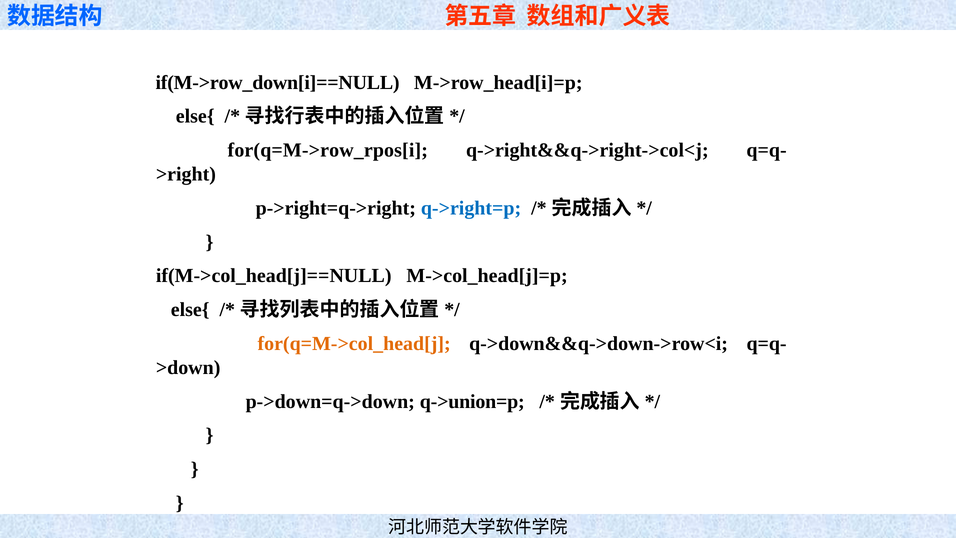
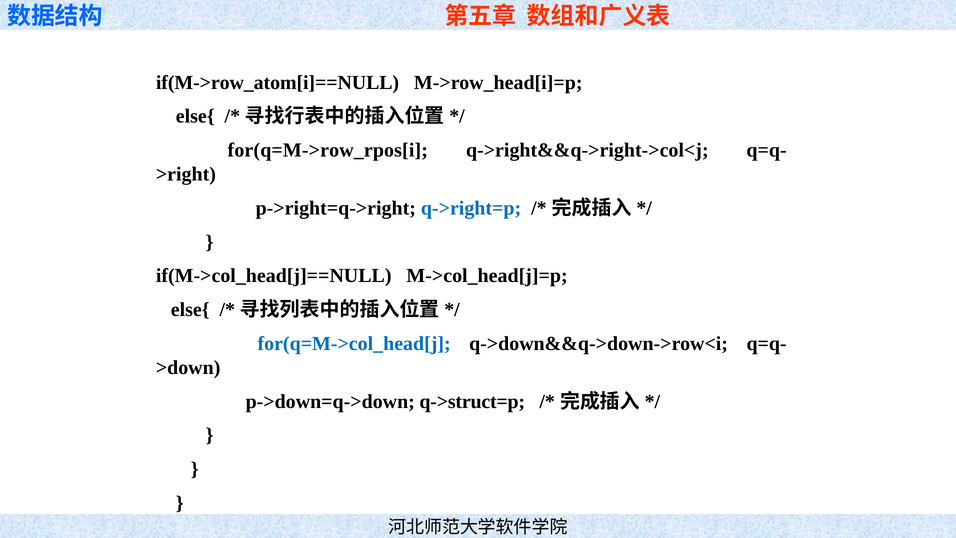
if(M->row_down[i]==NULL: if(M->row_down[i]==NULL -> if(M->row_atom[i]==NULL
for(q=M->col_head[j colour: orange -> blue
q->union=p: q->union=p -> q->struct=p
